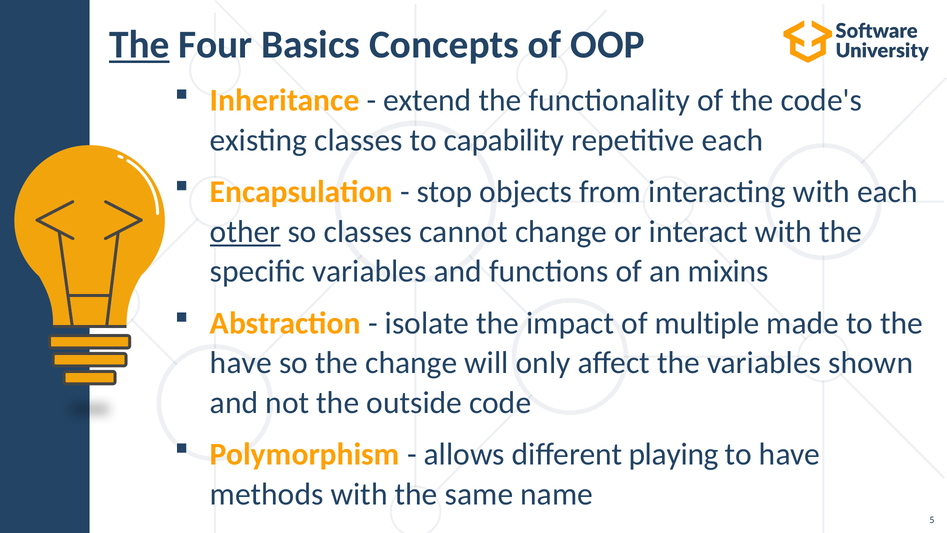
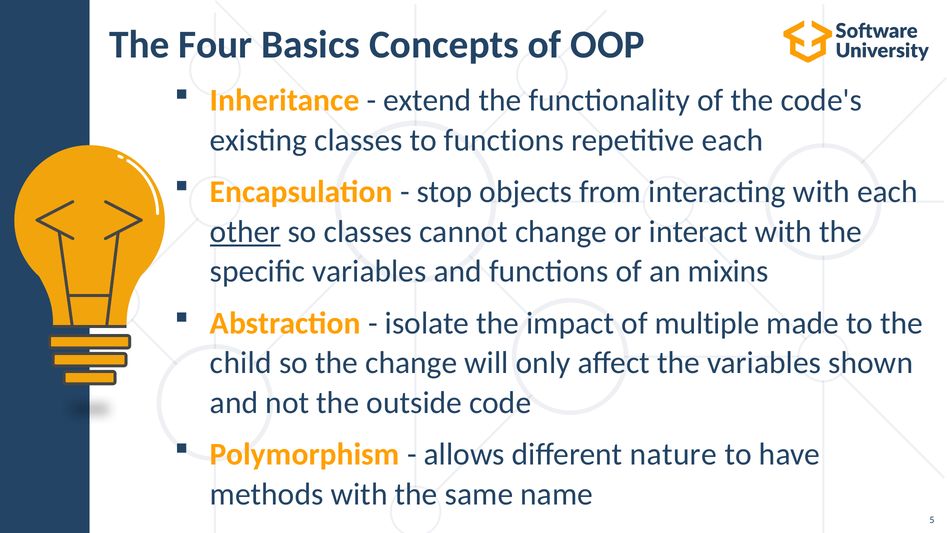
The at (139, 45) underline: present -> none
to capability: capability -> functions
have at (241, 363): have -> child
playing: playing -> nature
